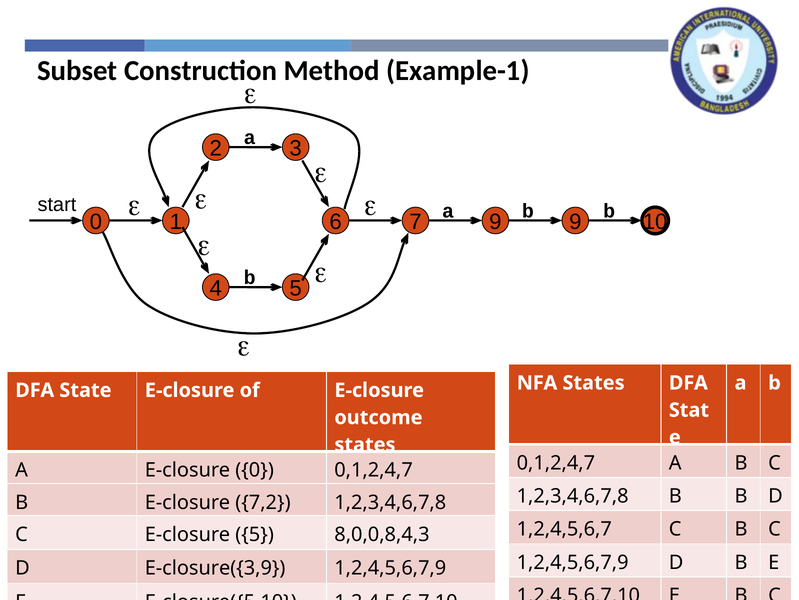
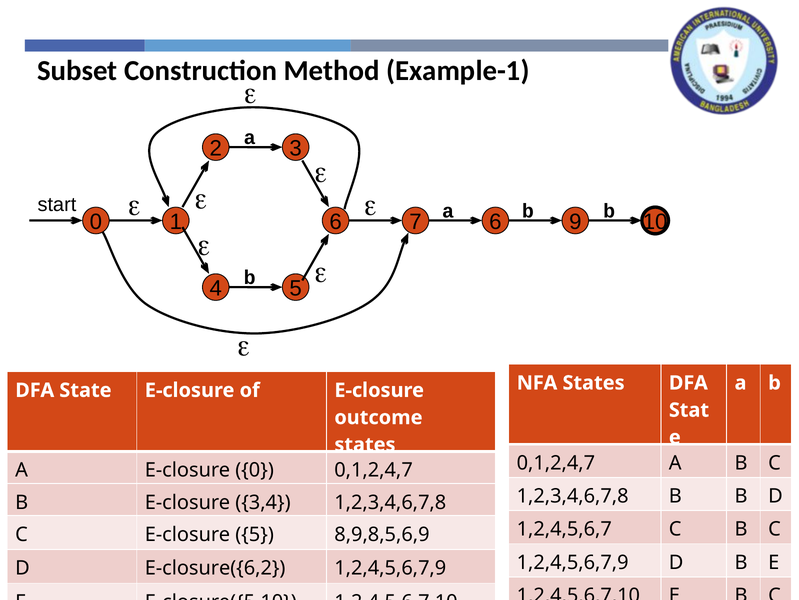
7 9: 9 -> 6
7,2: 7,2 -> 3,4
8,0,0,8,4,3: 8,0,0,8,4,3 -> 8,9,8,5,6,9
E-closure({3,9: E-closure({3,9 -> E-closure({6,2
